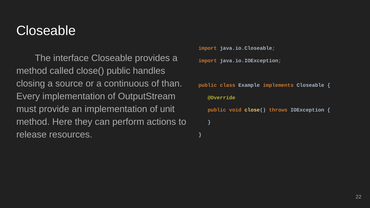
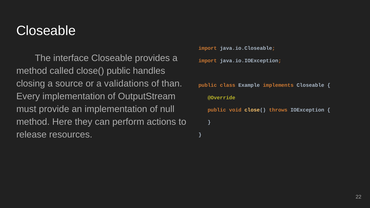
continuous: continuous -> validations
unit: unit -> null
